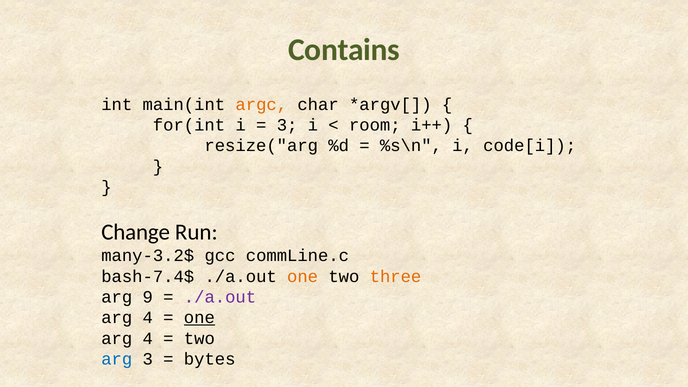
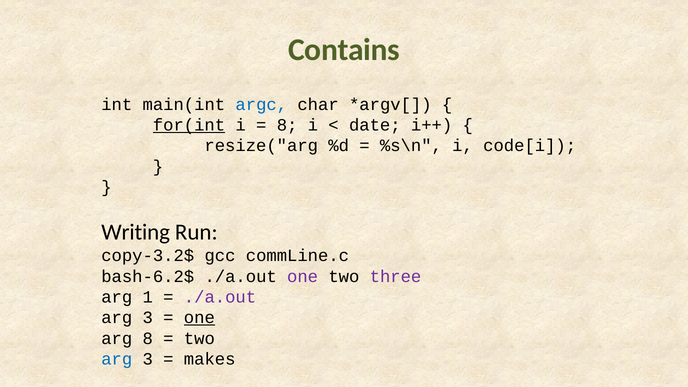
argc colour: orange -> blue
for(int underline: none -> present
3 at (287, 125): 3 -> 8
room: room -> date
Change: Change -> Writing
many-3.2$: many-3.2$ -> copy-3.2$
bash-7.4$: bash-7.4$ -> bash-6.2$
one at (303, 276) colour: orange -> purple
three colour: orange -> purple
9: 9 -> 1
4 at (148, 318): 4 -> 3
4 at (148, 338): 4 -> 8
bytes: bytes -> makes
